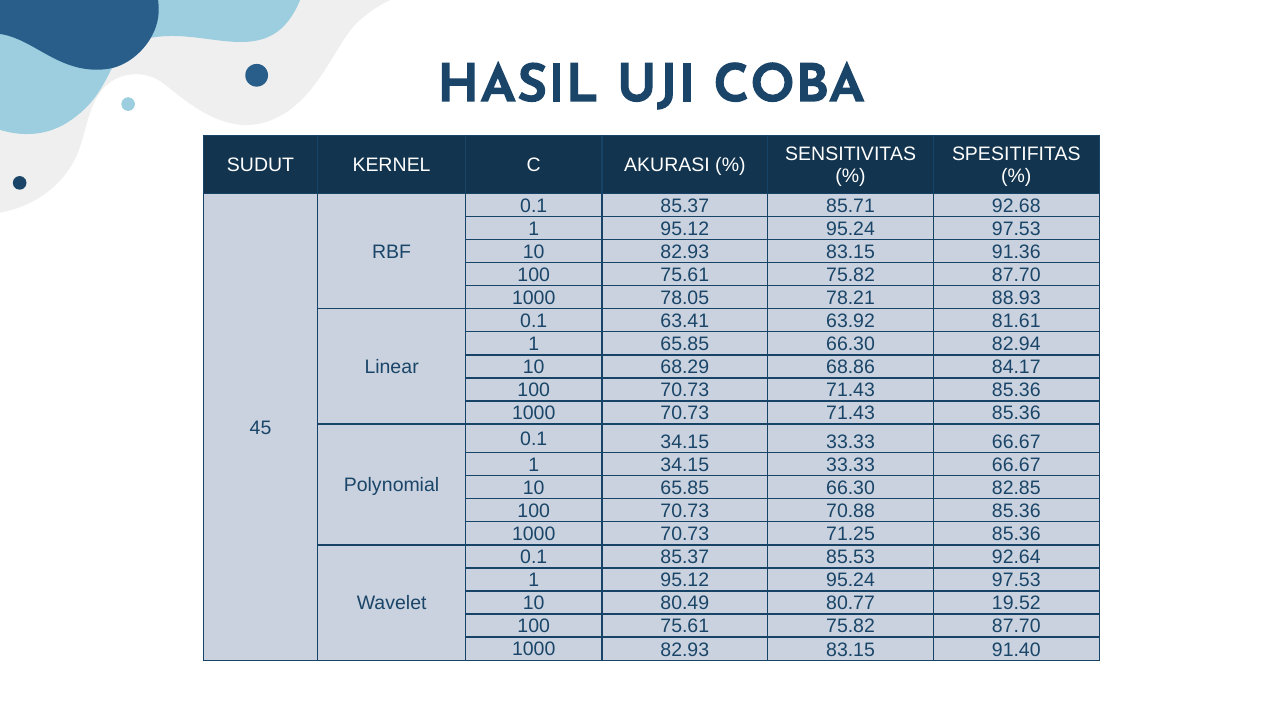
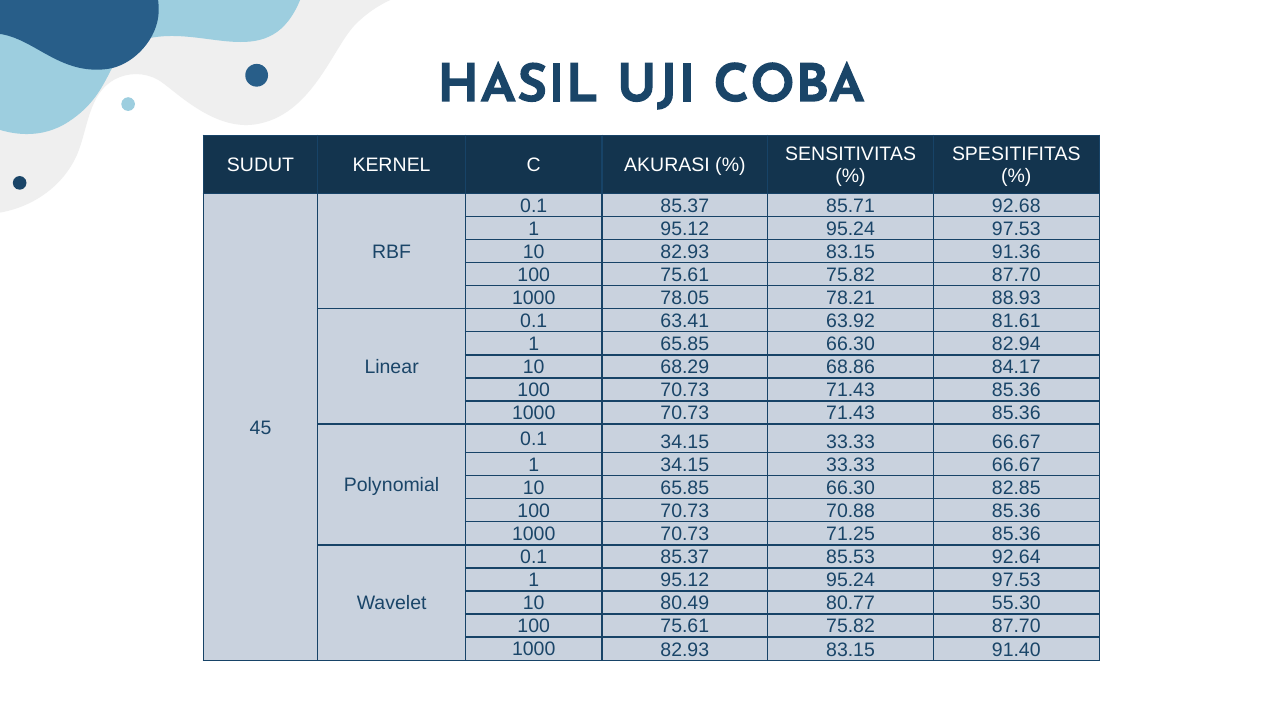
19.52: 19.52 -> 55.30
